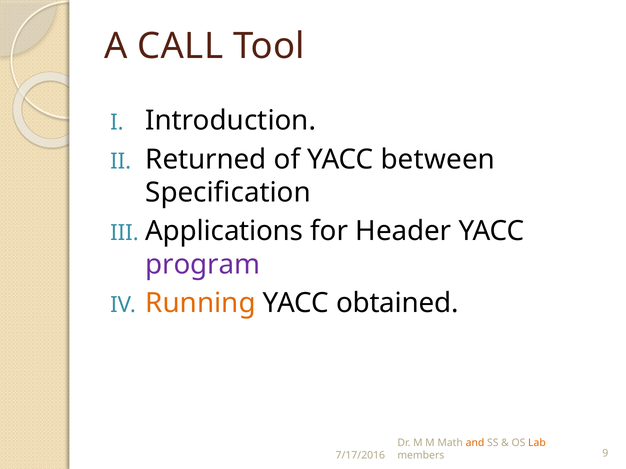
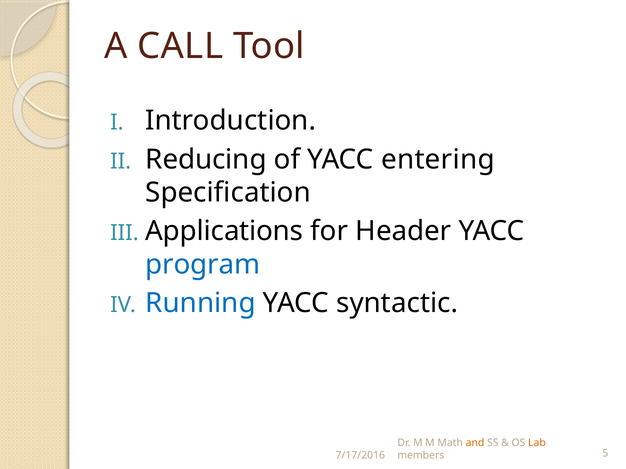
Returned: Returned -> Reducing
between: between -> entering
program colour: purple -> blue
Running colour: orange -> blue
obtained: obtained -> syntactic
9: 9 -> 5
